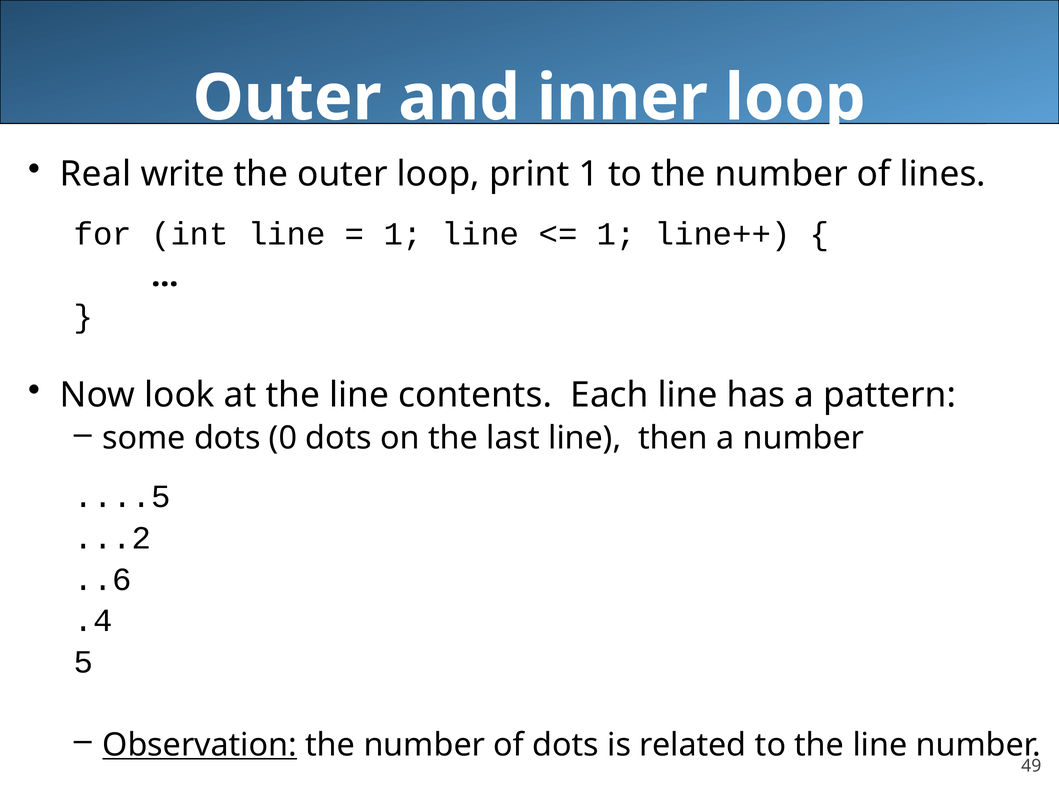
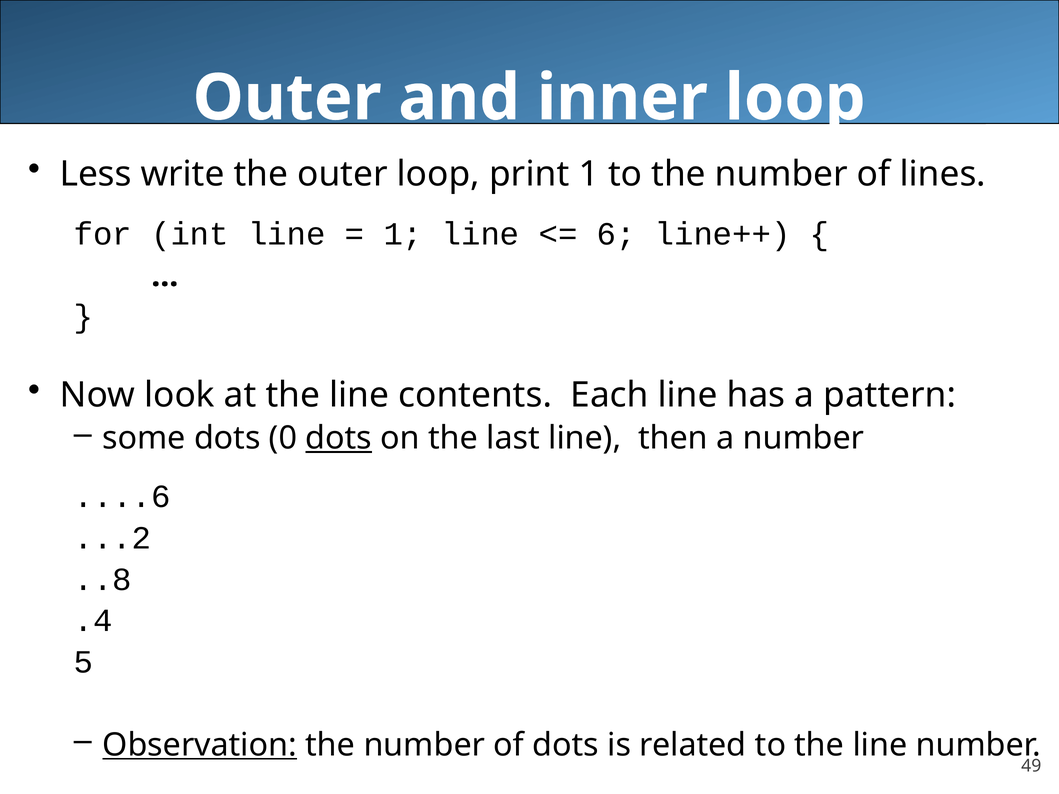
Real: Real -> Less
1 at (616, 234): 1 -> 6
dots at (339, 438) underline: none -> present
....5: ....5 -> ....6
..6: ..6 -> ..8
